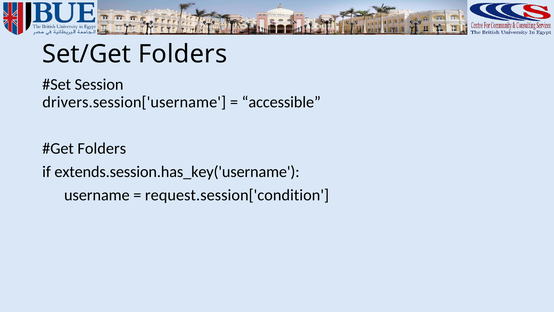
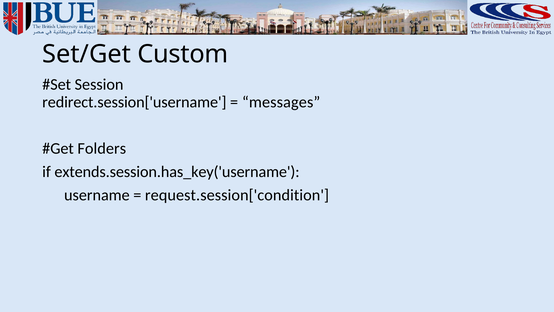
Set/Get Folders: Folders -> Custom
drivers.session['username: drivers.session['username -> redirect.session['username
accessible: accessible -> messages
